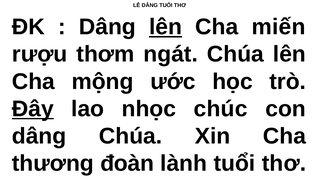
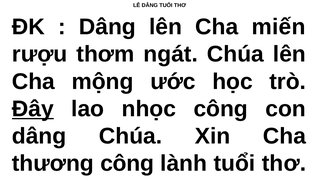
lên at (166, 27) underline: present -> none
nhọc chúc: chúc -> công
thương đoàn: đoàn -> công
